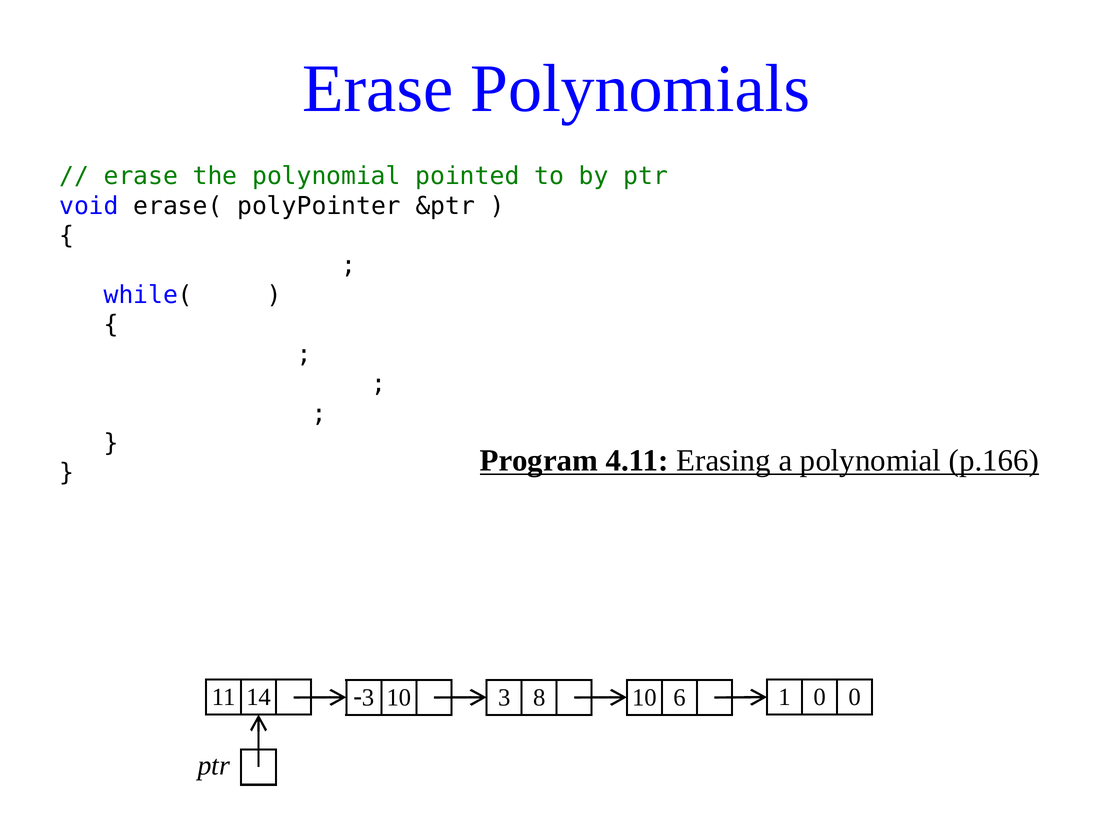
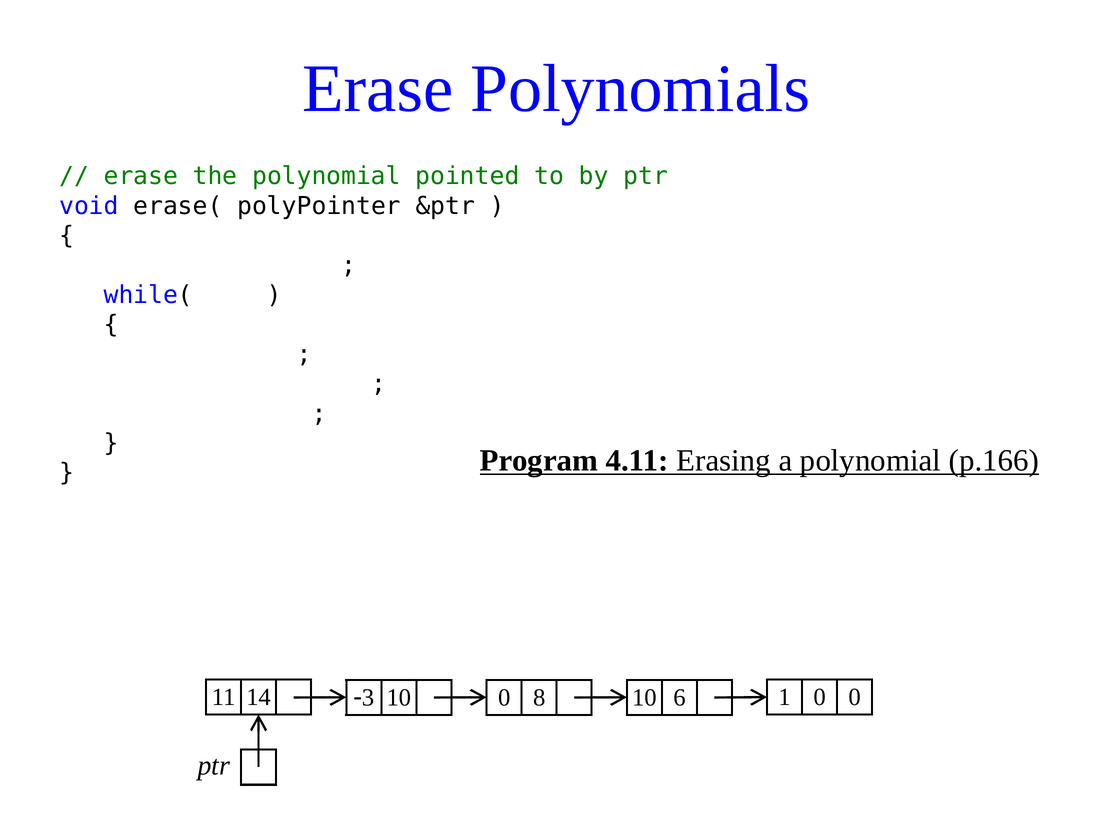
10 3: 3 -> 0
